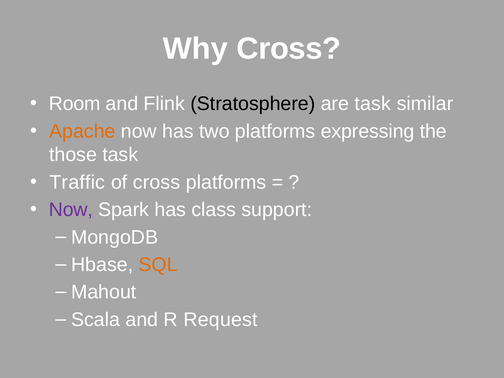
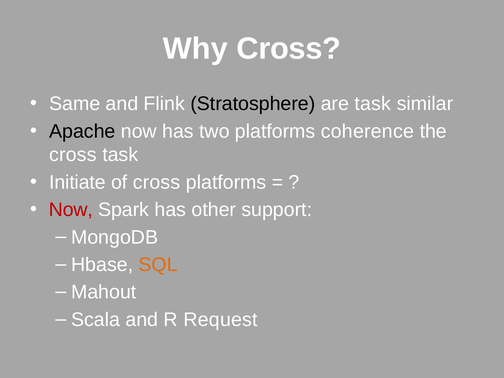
Room: Room -> Same
Apache colour: orange -> black
expressing: expressing -> coherence
those at (73, 155): those -> cross
Traffic: Traffic -> Initiate
Now at (71, 210) colour: purple -> red
class: class -> other
